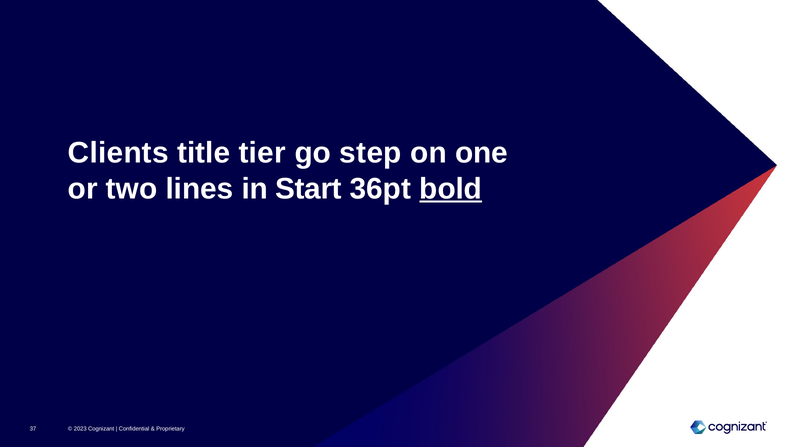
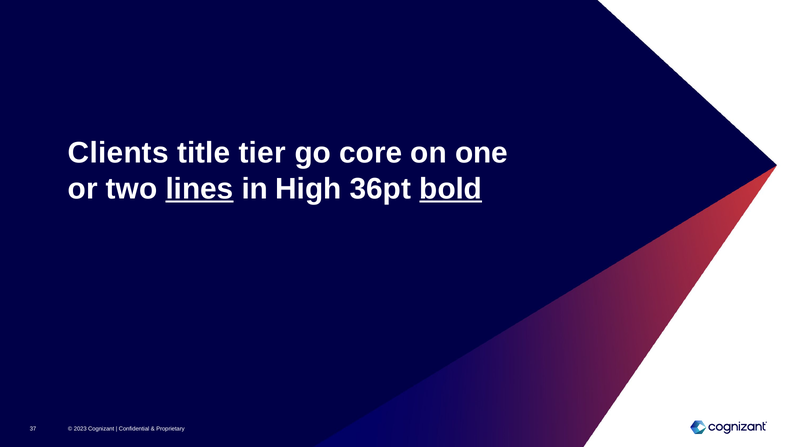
step: step -> core
lines underline: none -> present
Start: Start -> High
